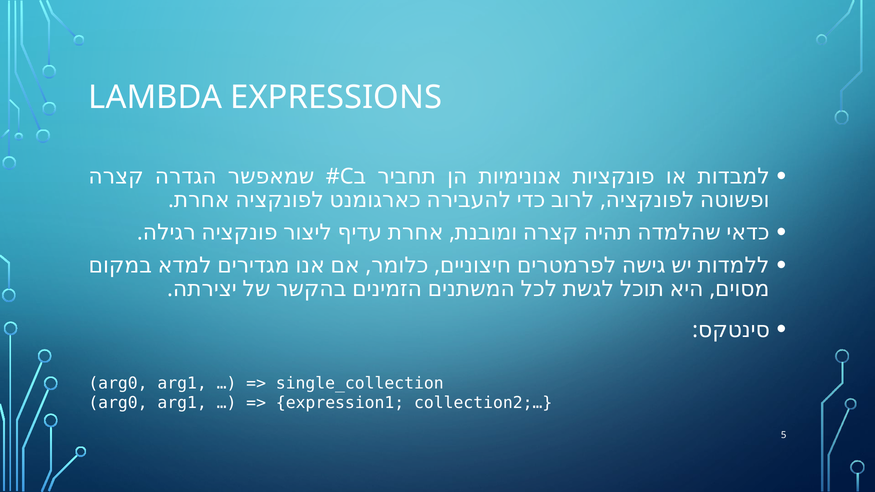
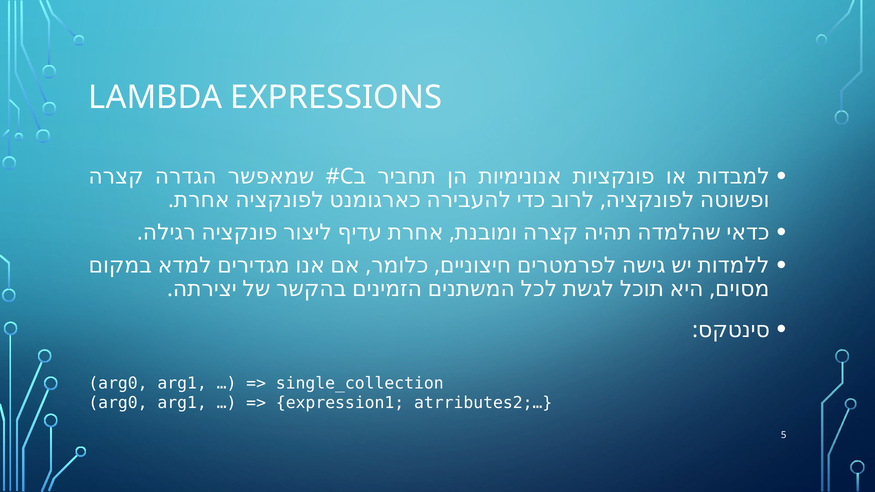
collection2;…: collection2;… -> atrributes2;…
